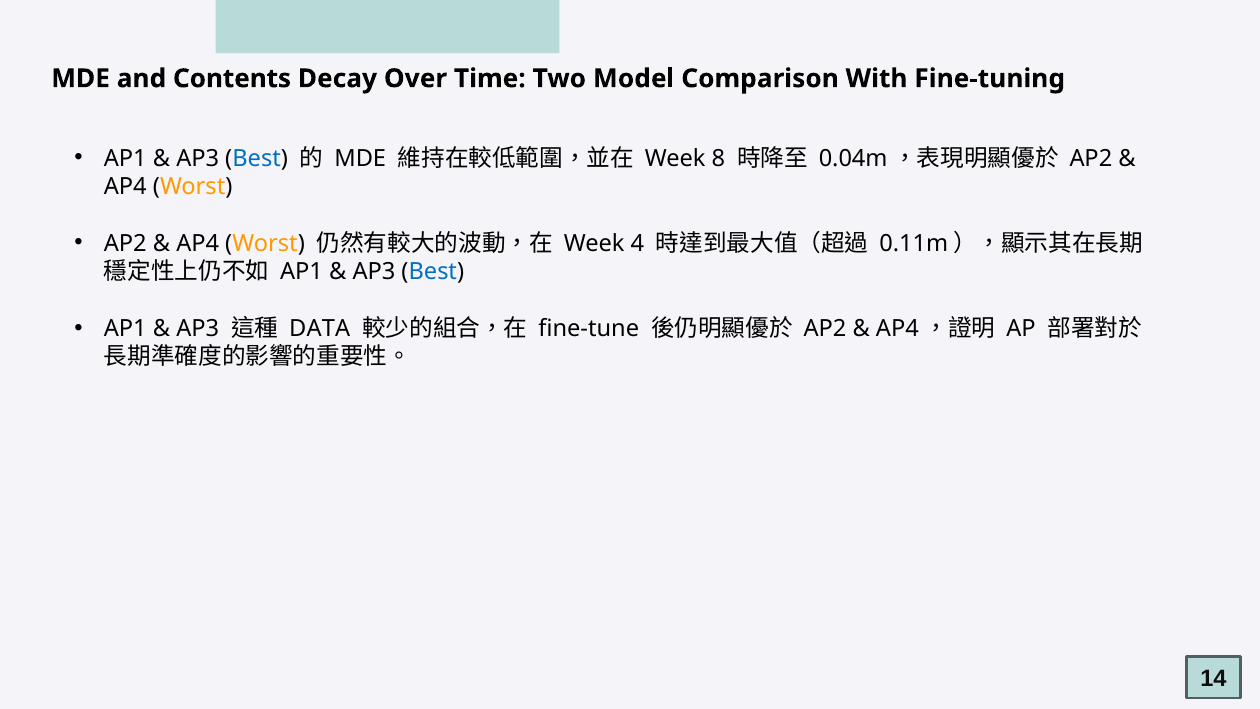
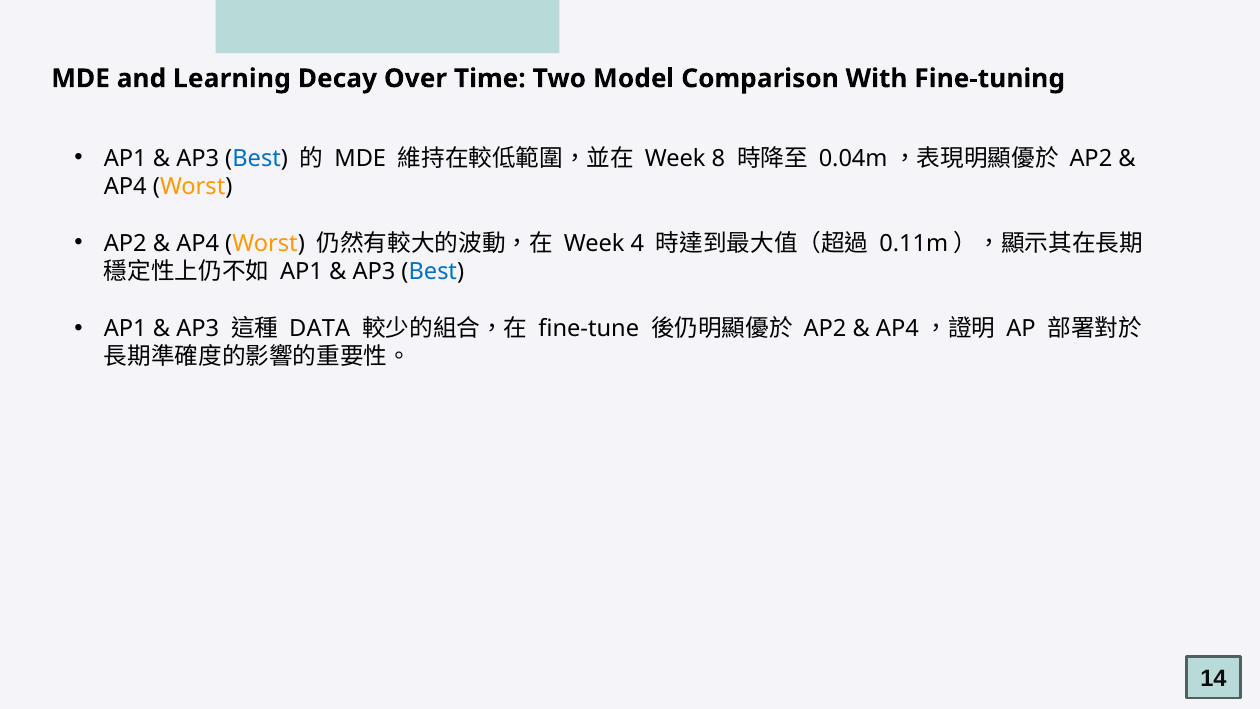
Contents: Contents -> Learning
